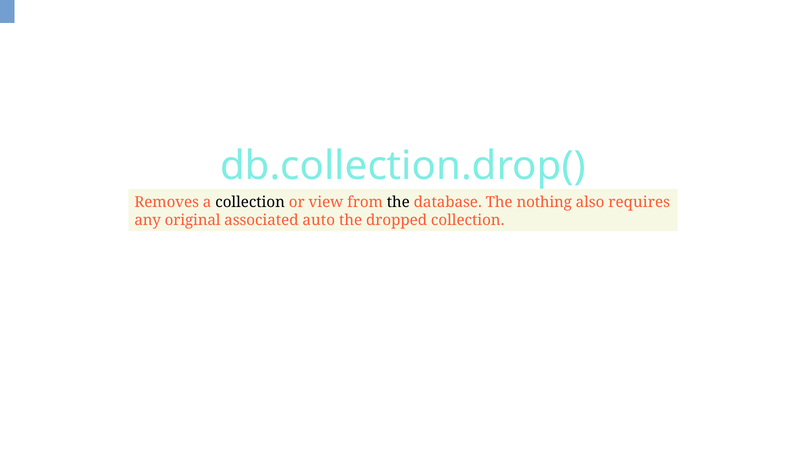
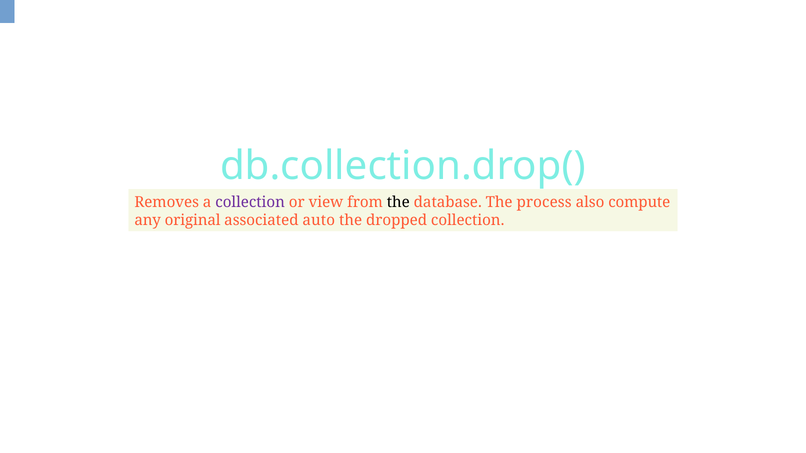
collection at (250, 202) colour: black -> purple
nothing: nothing -> process
requires: requires -> compute
